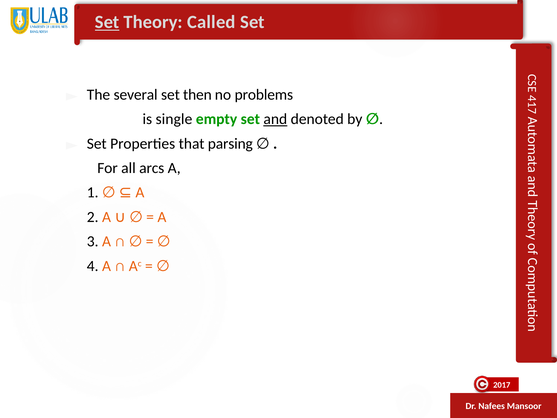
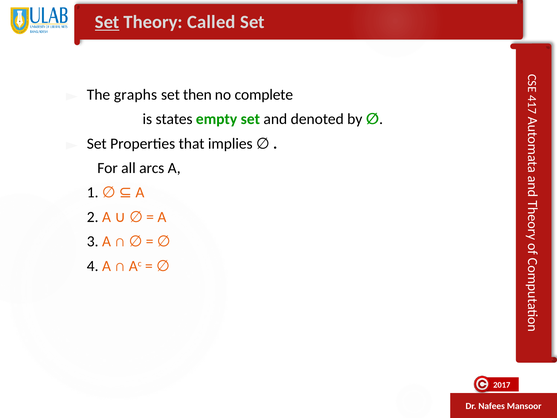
several: several -> graphs
problems: problems -> complete
single: single -> states
and underline: present -> none
parsing: parsing -> implies
